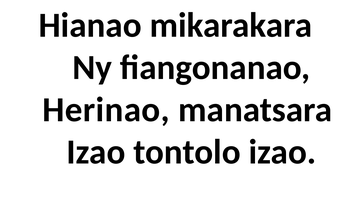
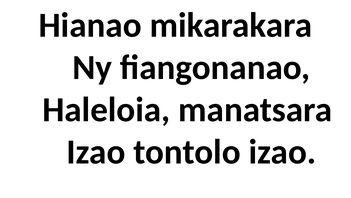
Herinao: Herinao -> Haleloia
